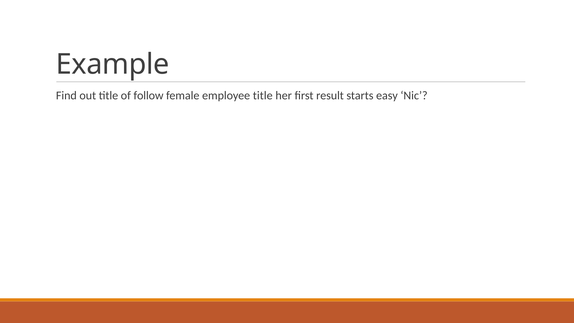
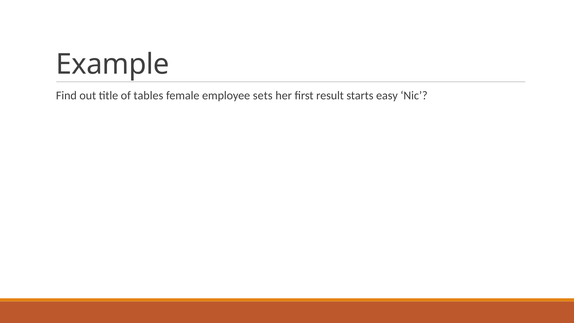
follow: follow -> tables
employee title: title -> sets
